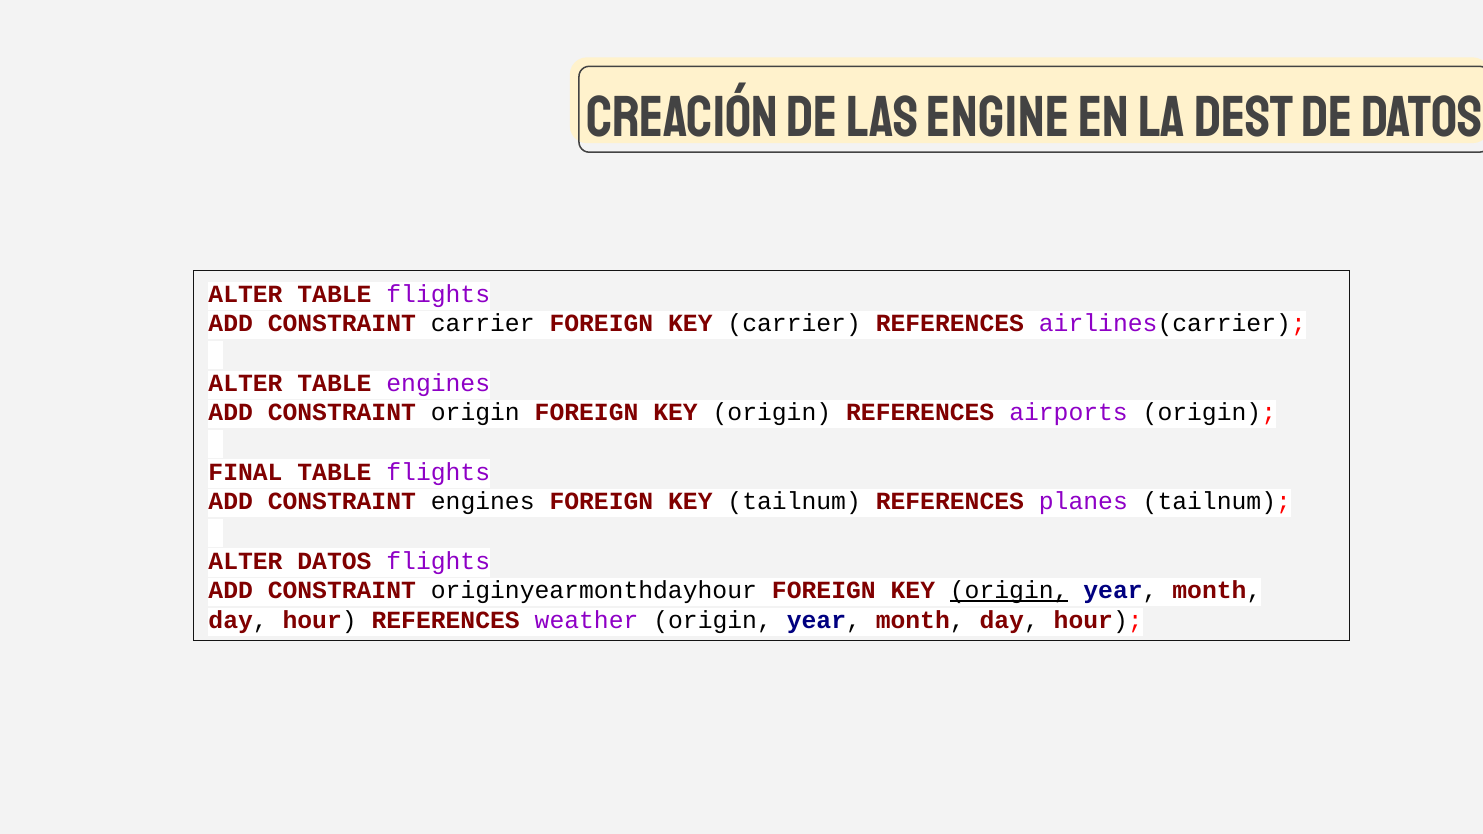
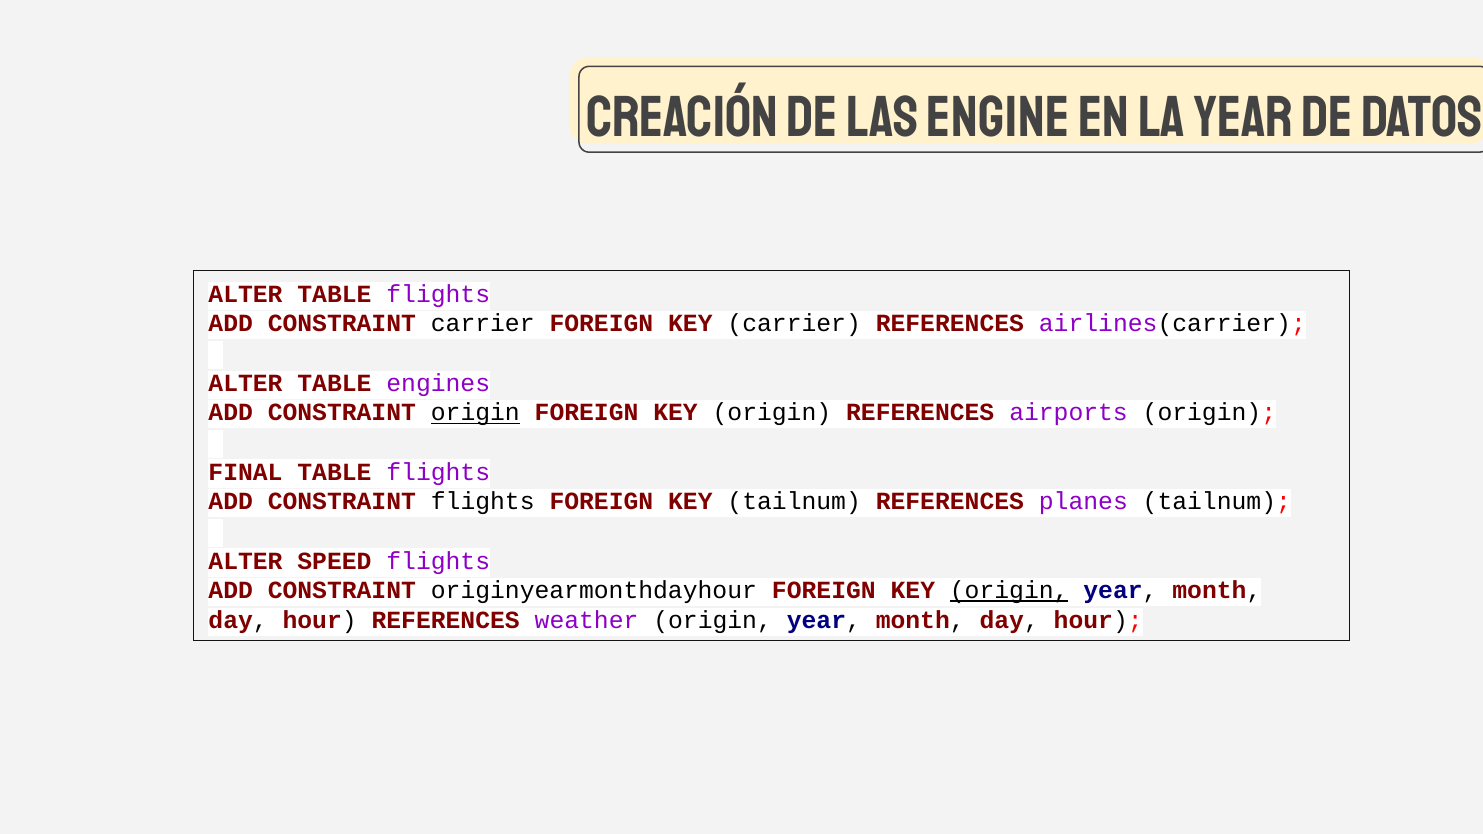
la dest: dest -> year
origin at (475, 413) underline: none -> present
CONSTRAINT engines: engines -> flights
ALTER DATOS: DATOS -> SPEED
